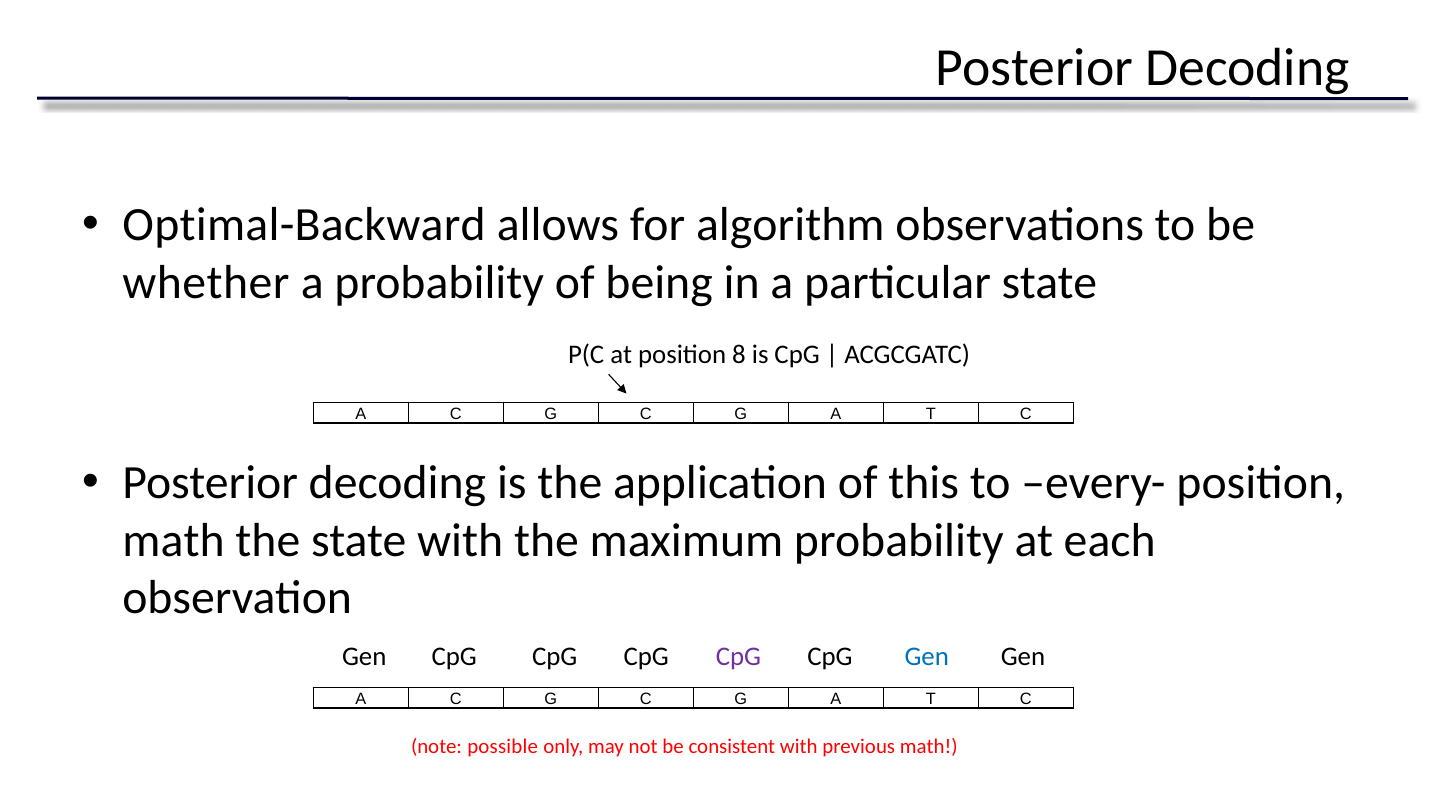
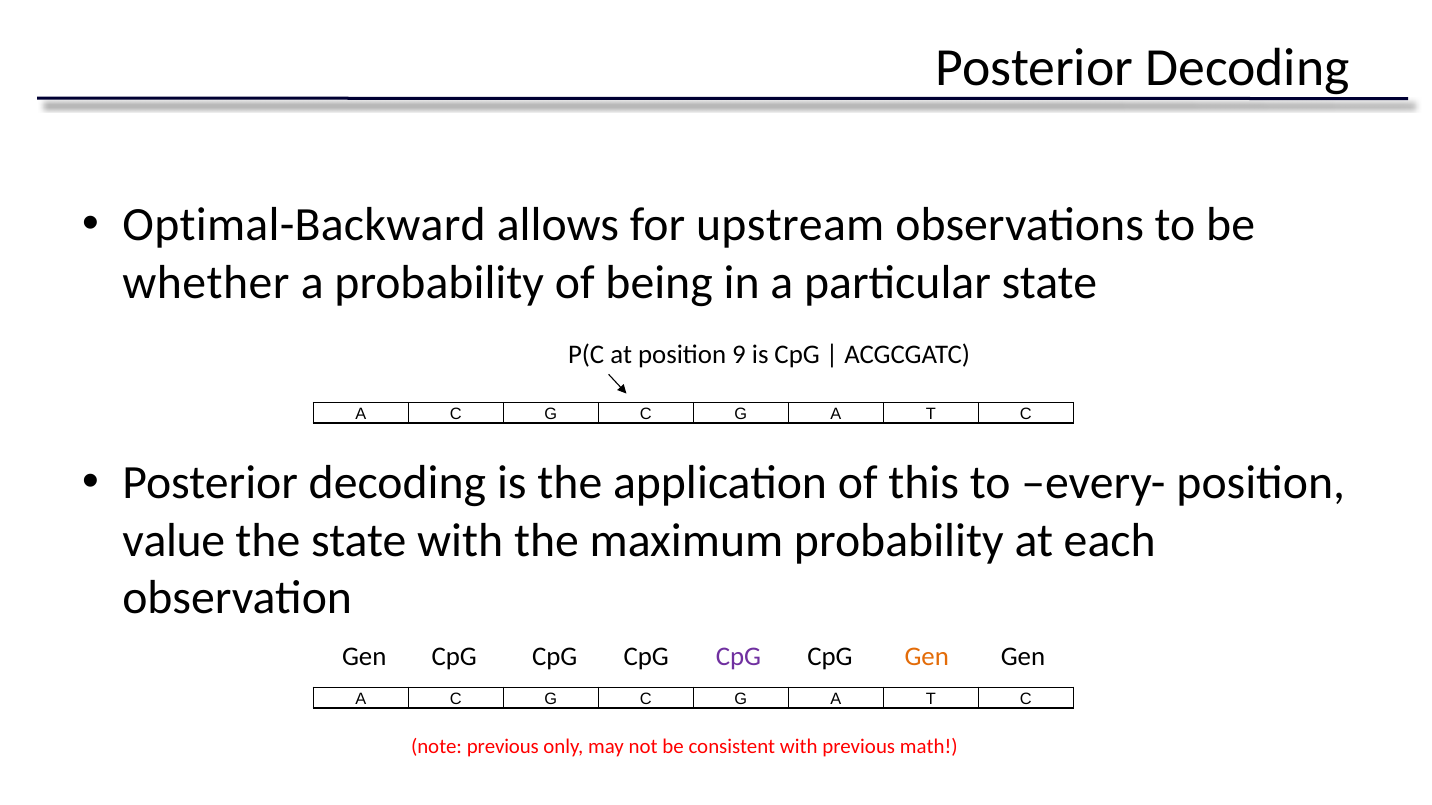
algorithm: algorithm -> upstream
8: 8 -> 9
math at (174, 541): math -> value
Gen at (927, 657) colour: blue -> orange
note possible: possible -> previous
